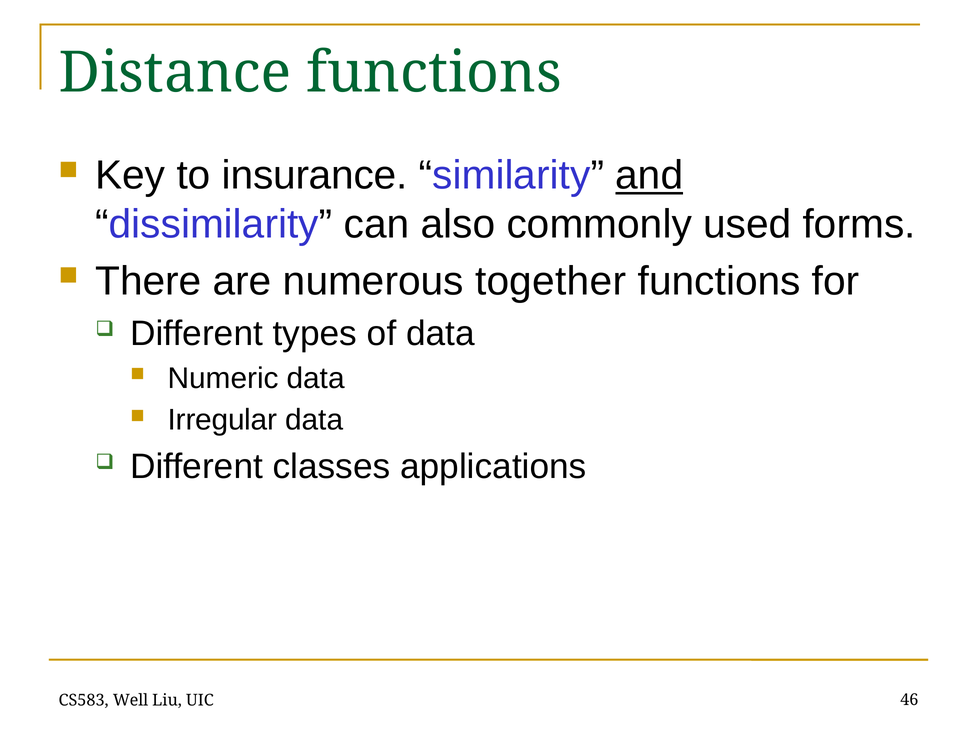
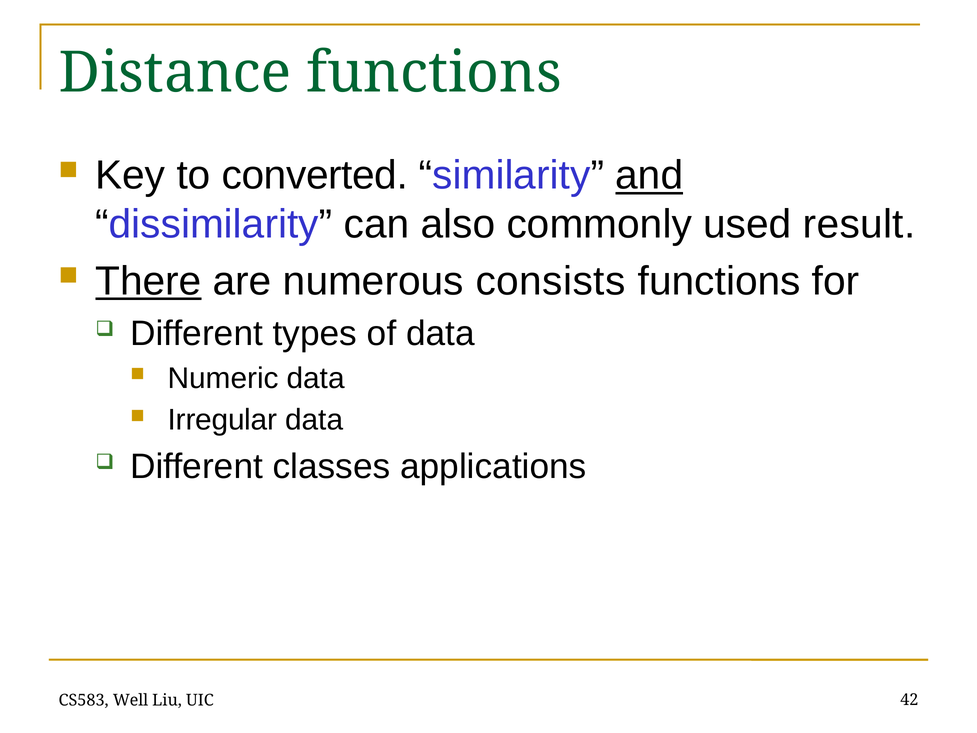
insurance: insurance -> converted
forms: forms -> result
There underline: none -> present
together: together -> consists
46: 46 -> 42
